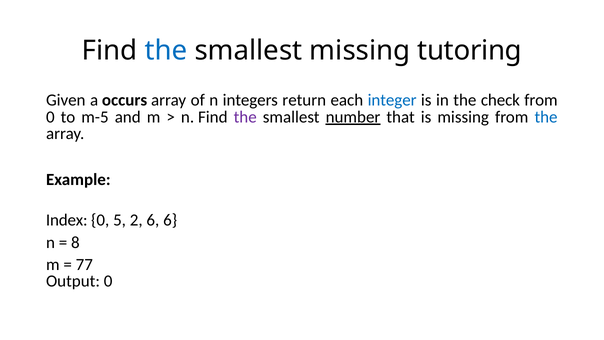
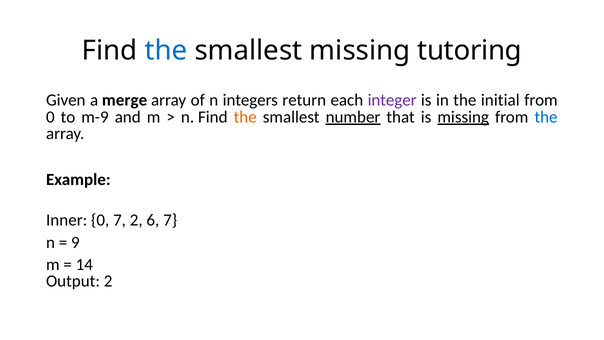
occurs: occurs -> merge
integer colour: blue -> purple
check: check -> initial
m-5: m-5 -> m-9
the at (245, 117) colour: purple -> orange
missing at (463, 117) underline: none -> present
Index: Index -> Inner
0 5: 5 -> 7
6 6: 6 -> 7
8: 8 -> 9
77: 77 -> 14
Output 0: 0 -> 2
